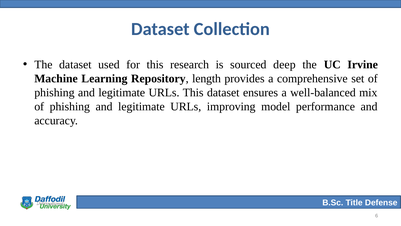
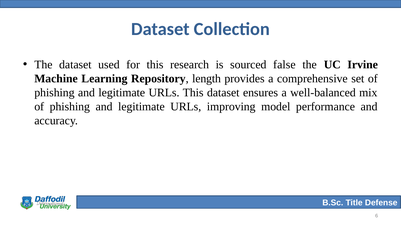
deep: deep -> false
